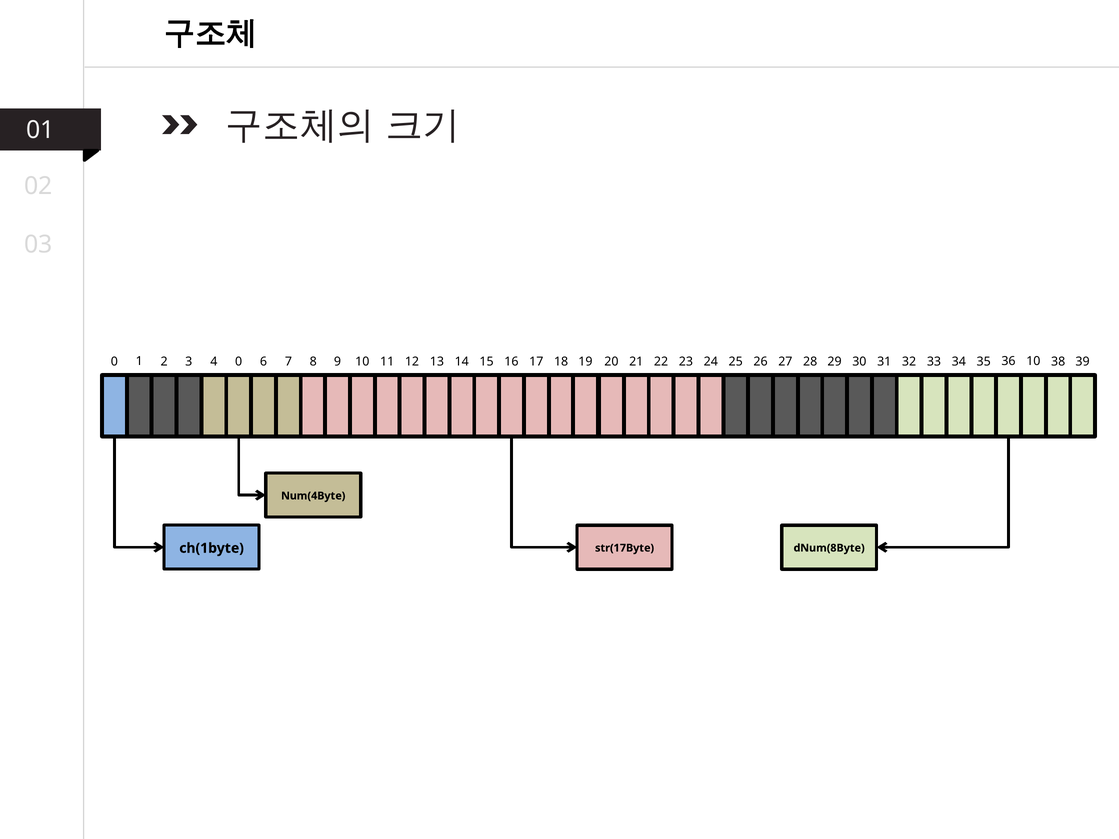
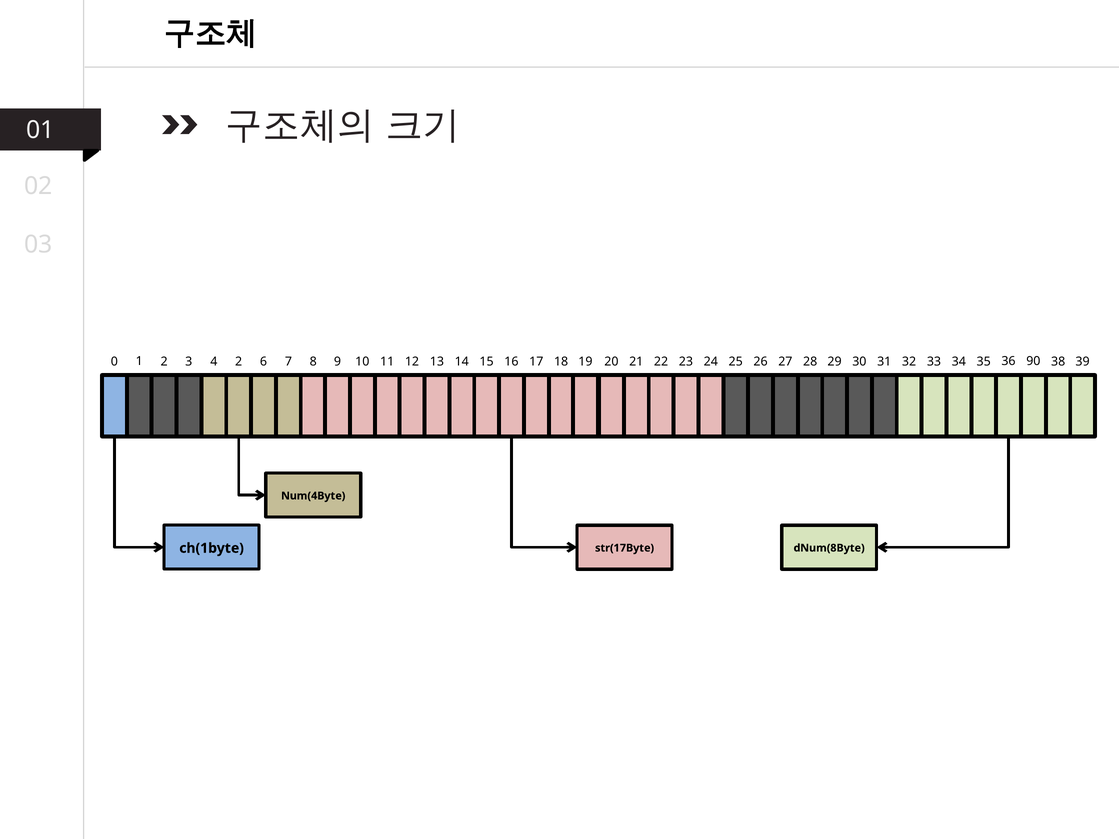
4 0: 0 -> 2
36 10: 10 -> 90
